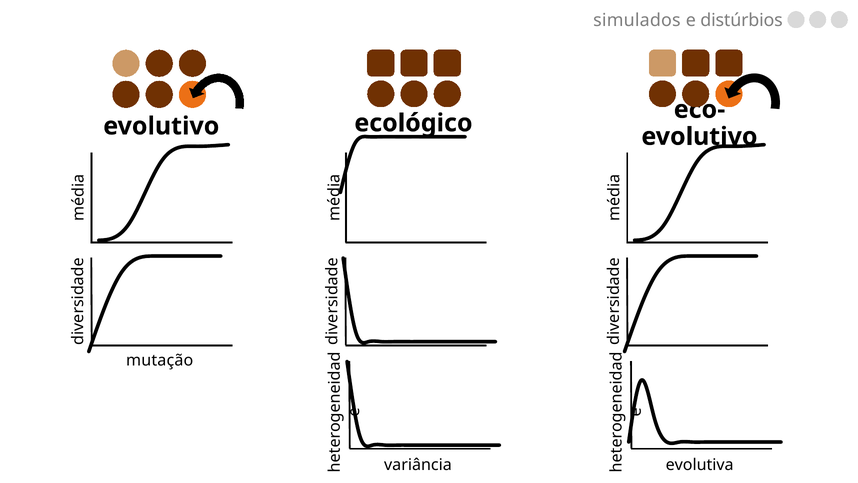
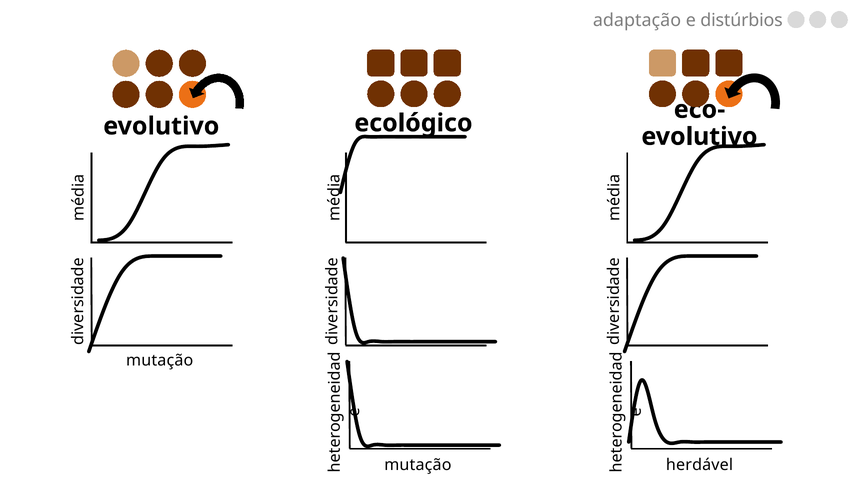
simulados: simulados -> adaptação
variância at (418, 465): variância -> mutação
evolutiva: evolutiva -> herdável
